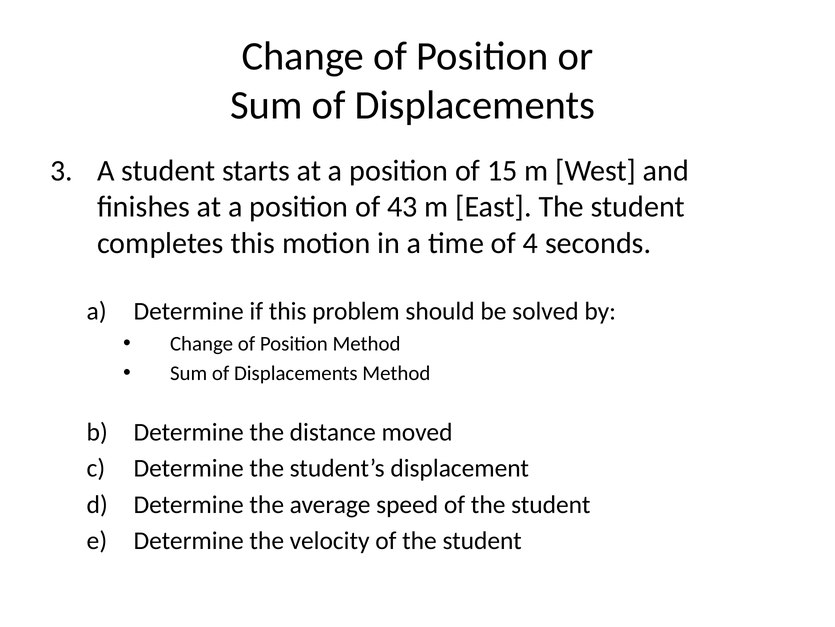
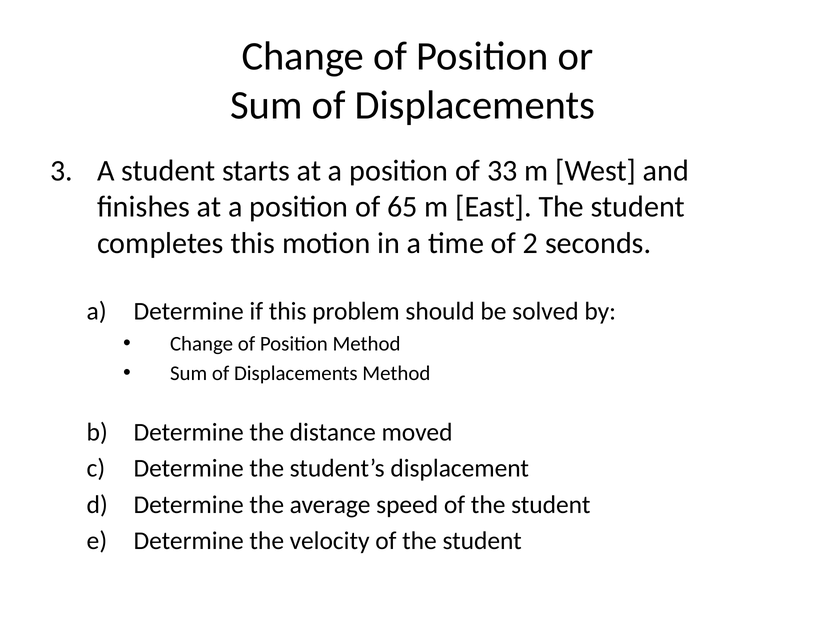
15: 15 -> 33
43: 43 -> 65
4: 4 -> 2
